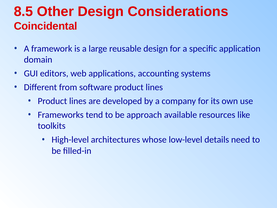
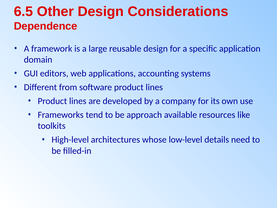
8.5: 8.5 -> 6.5
Coincidental: Coincidental -> Dependence
